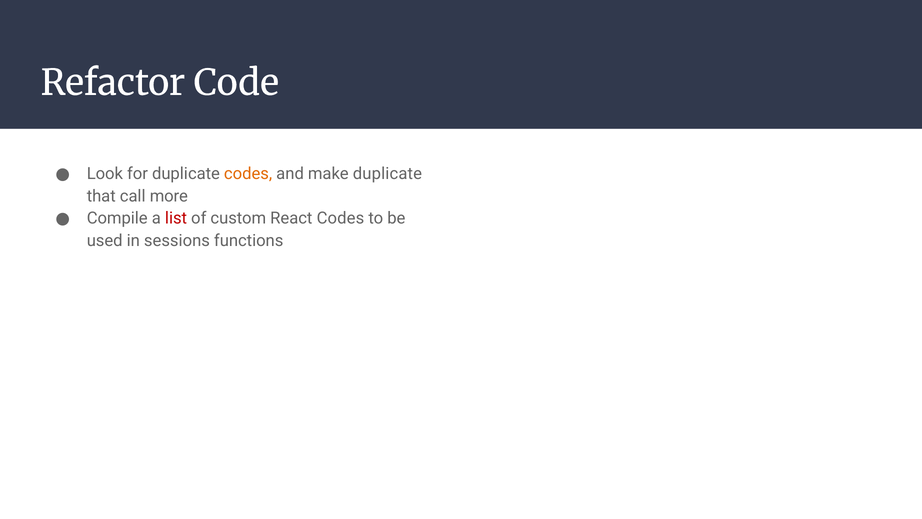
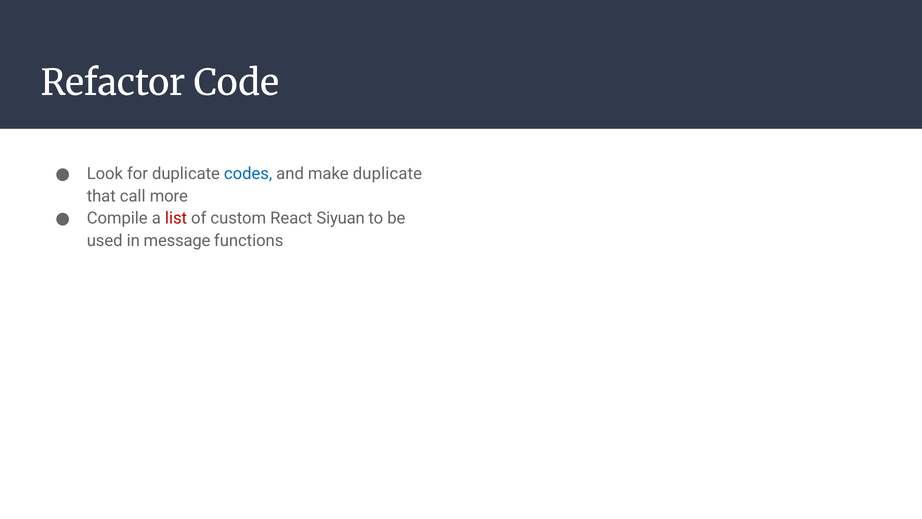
codes at (248, 174) colour: orange -> blue
React Codes: Codes -> Siyuan
sessions: sessions -> message
